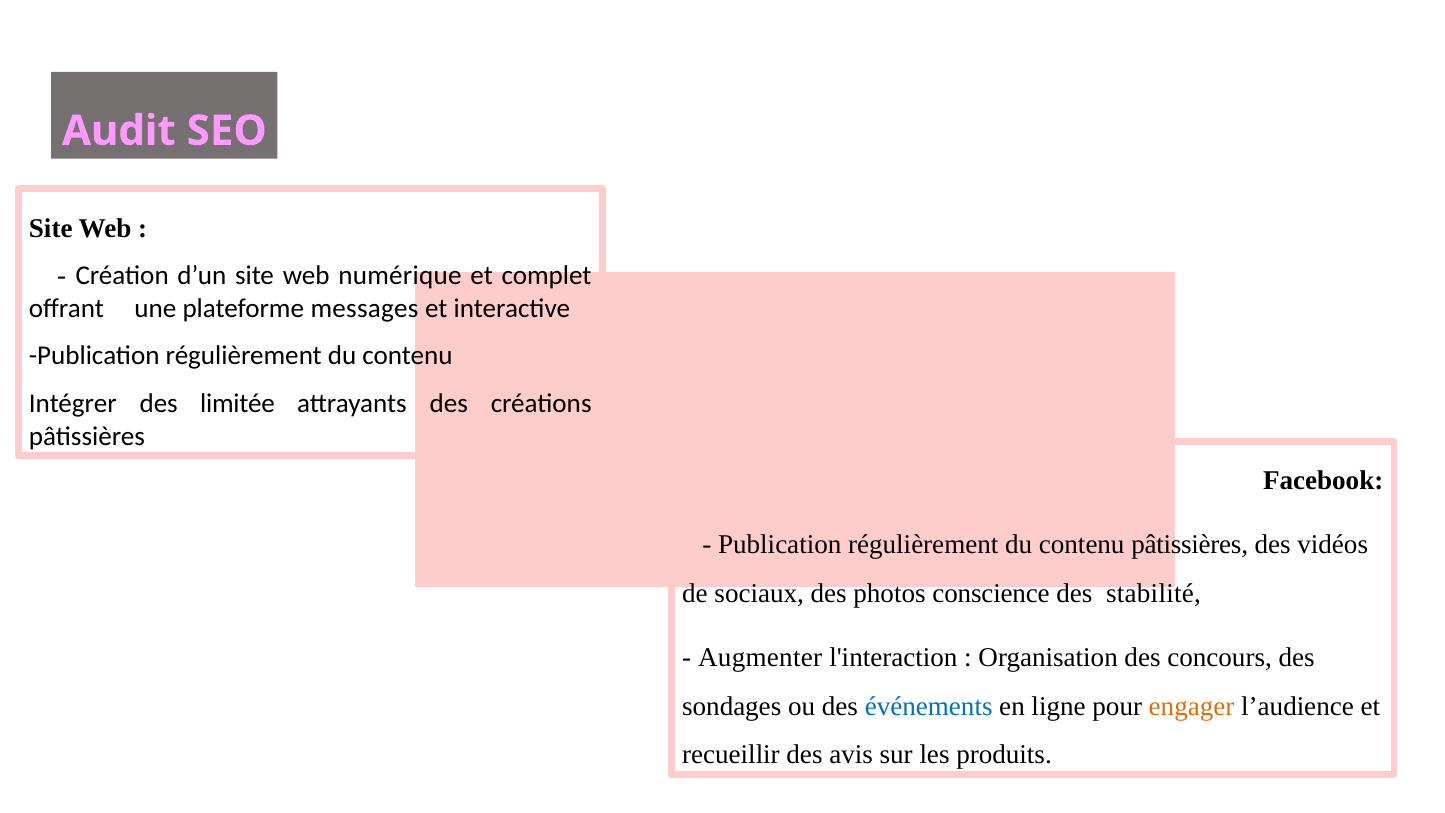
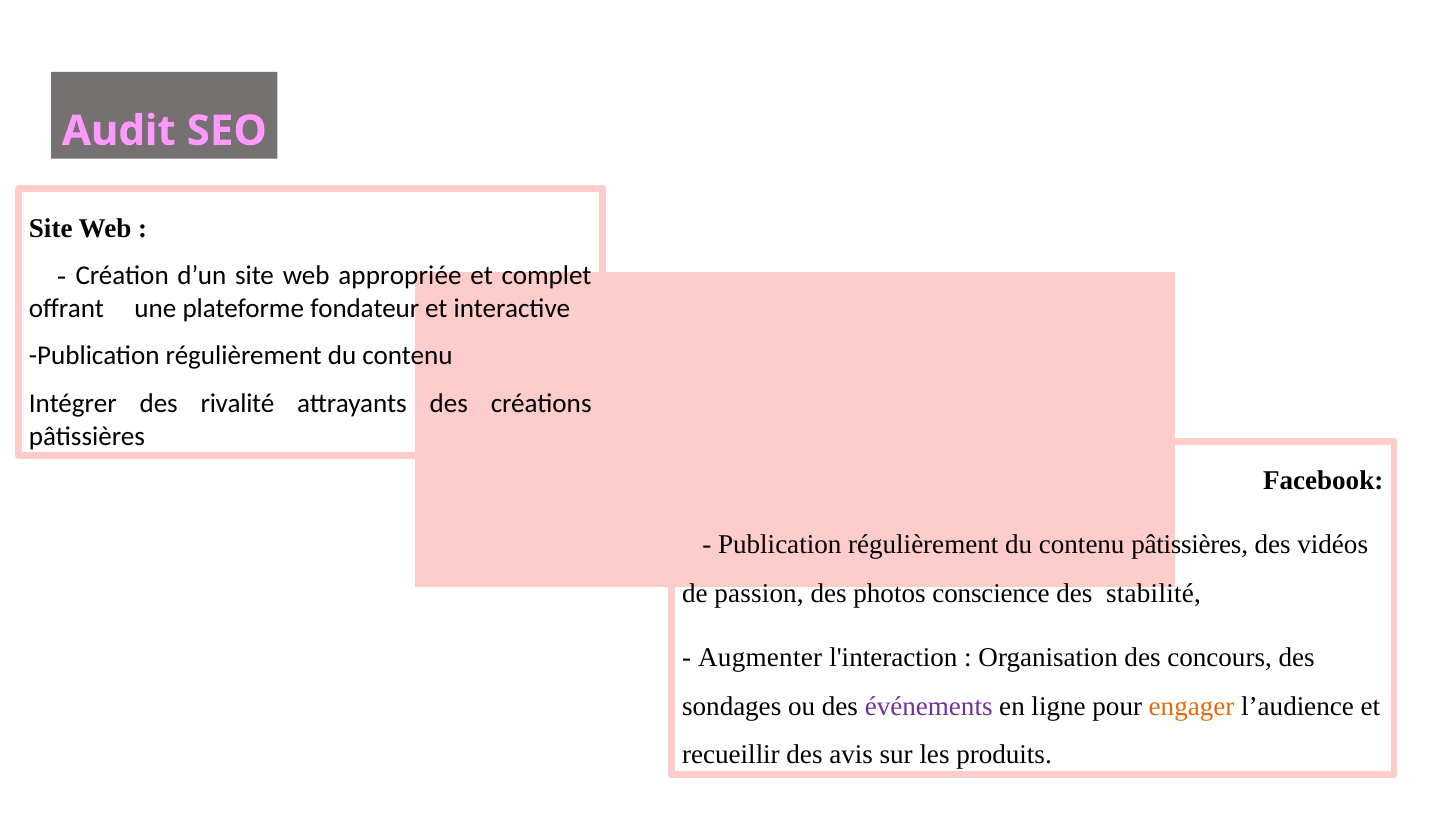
numérique: numérique -> appropriée
messages: messages -> fondateur
limitée: limitée -> rivalité
sociaux: sociaux -> passion
événements colour: blue -> purple
